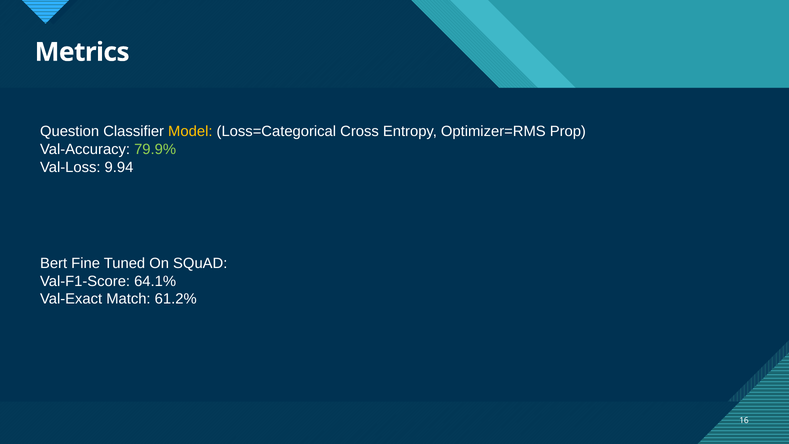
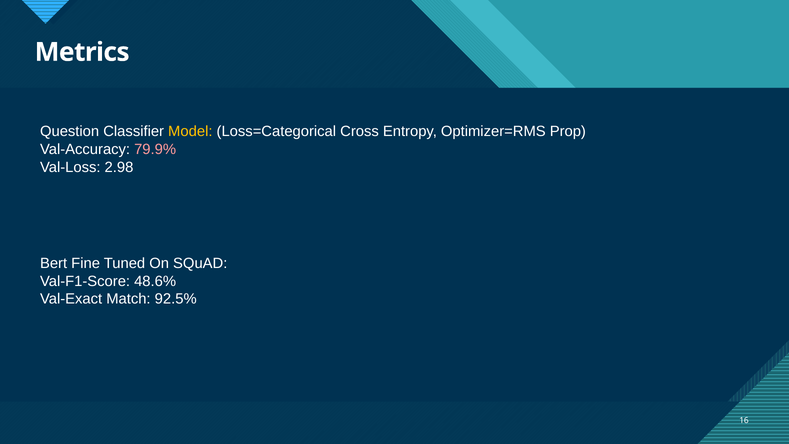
79.9% colour: light green -> pink
9.94: 9.94 -> 2.98
64.1%: 64.1% -> 48.6%
61.2%: 61.2% -> 92.5%
